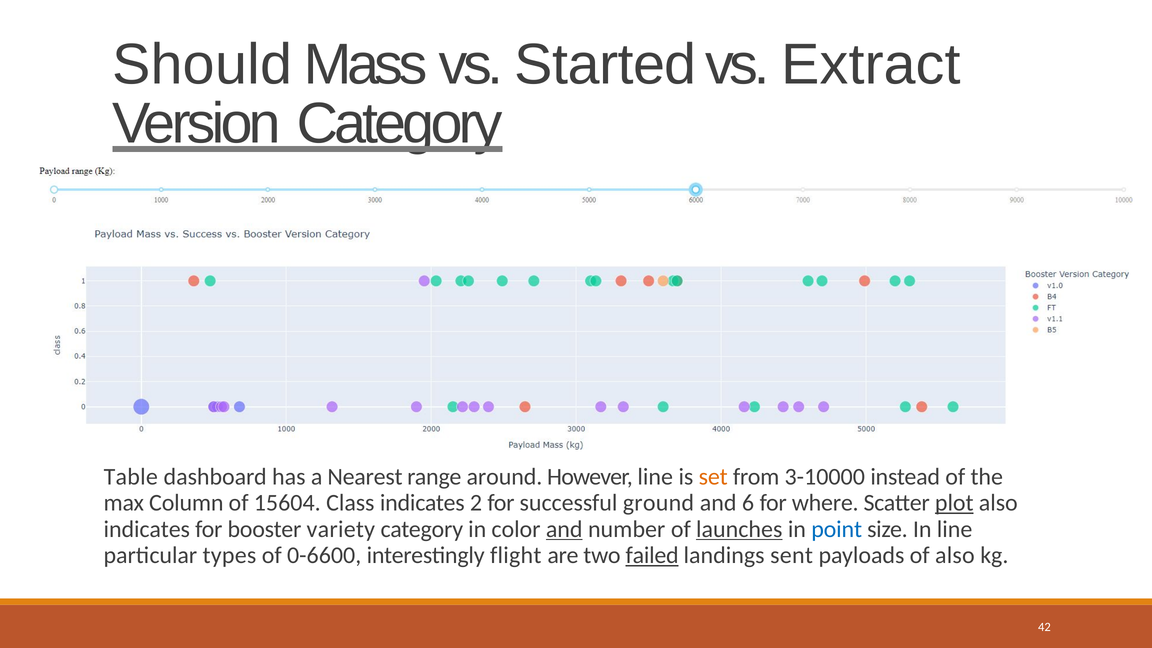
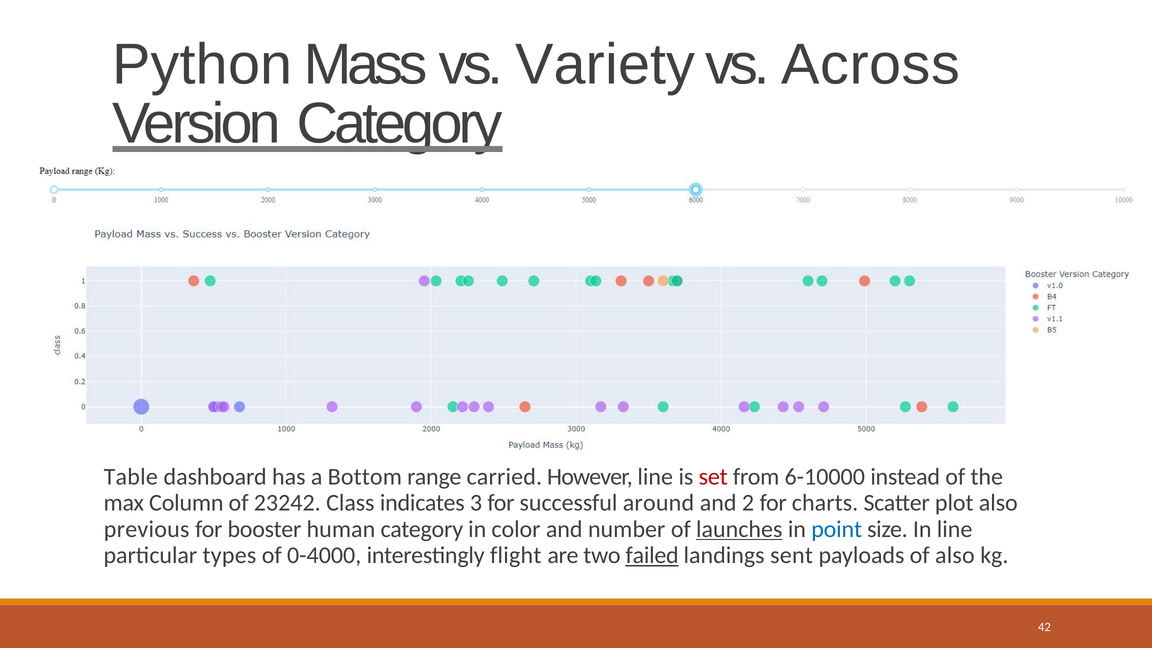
Should: Should -> Python
Started: Started -> Variety
Extract: Extract -> Across
Nearest: Nearest -> Bottom
around: around -> carried
set colour: orange -> red
3-10000: 3-10000 -> 6-10000
15604: 15604 -> 23242
2: 2 -> 3
ground: ground -> around
6: 6 -> 2
where: where -> charts
plot underline: present -> none
indicates at (147, 529): indicates -> previous
variety: variety -> human
and at (564, 529) underline: present -> none
0-6600: 0-6600 -> 0-4000
